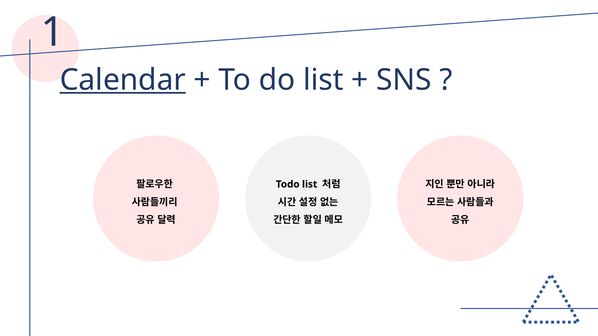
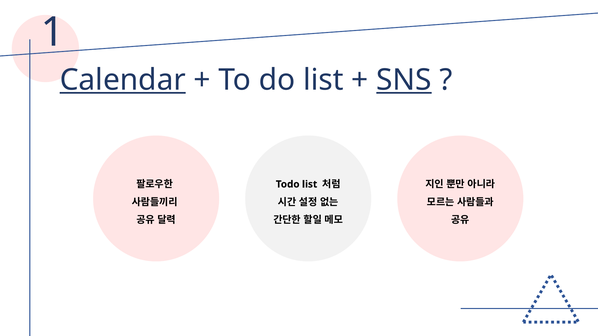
SNS underline: none -> present
